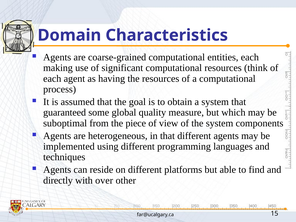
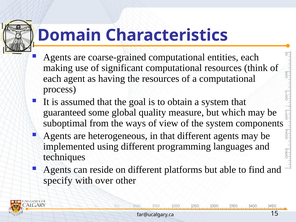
piece: piece -> ways
directly: directly -> specify
